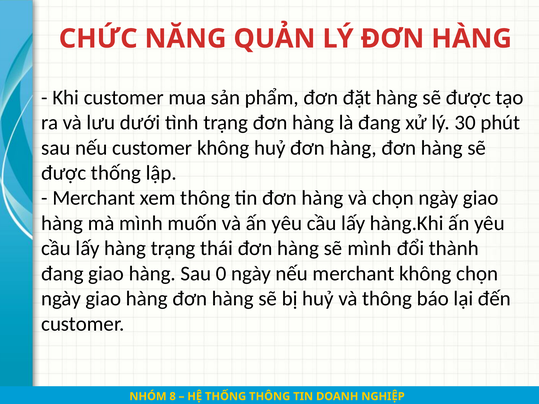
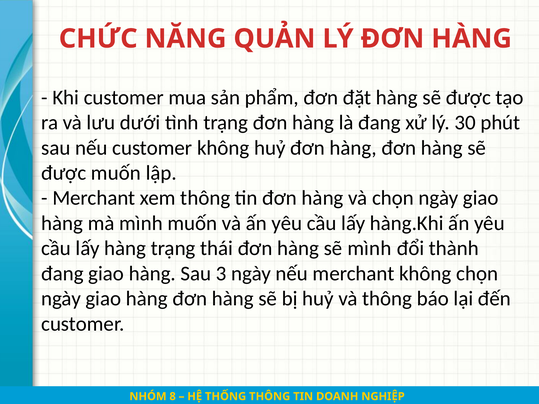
được thống: thống -> muốn
0: 0 -> 3
